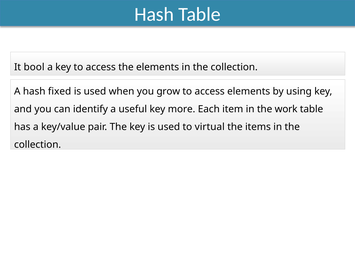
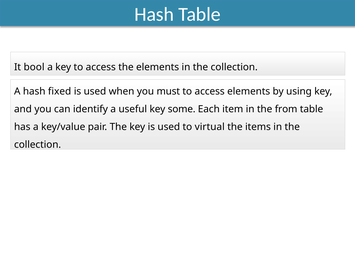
grow: grow -> must
more: more -> some
work: work -> from
